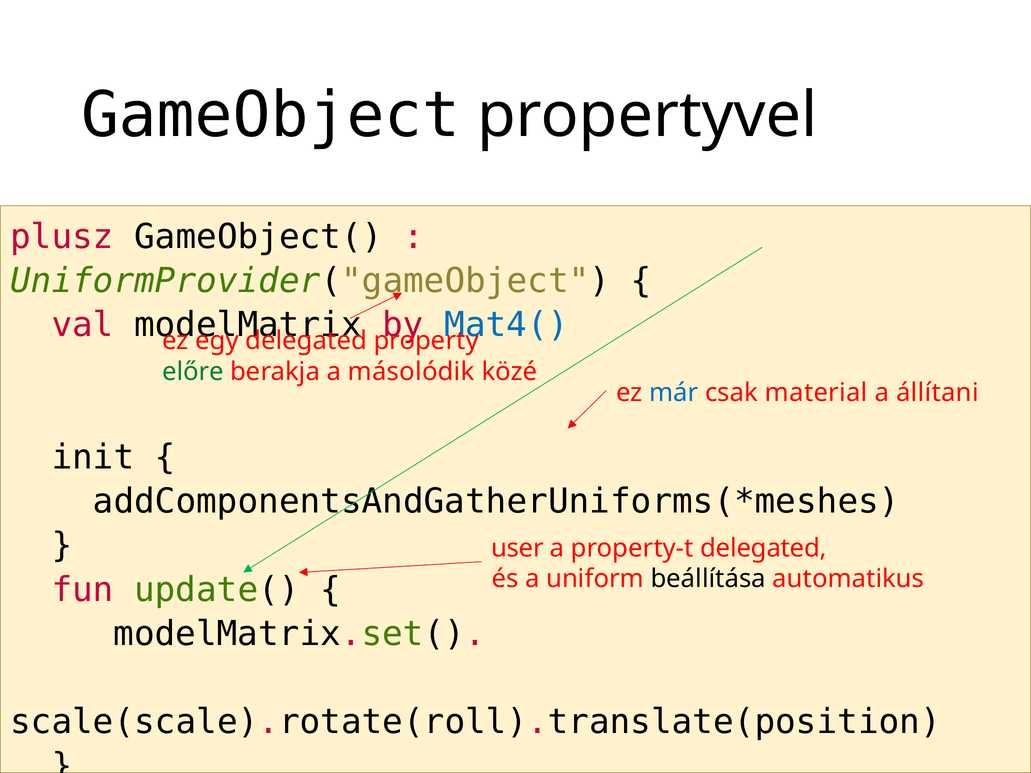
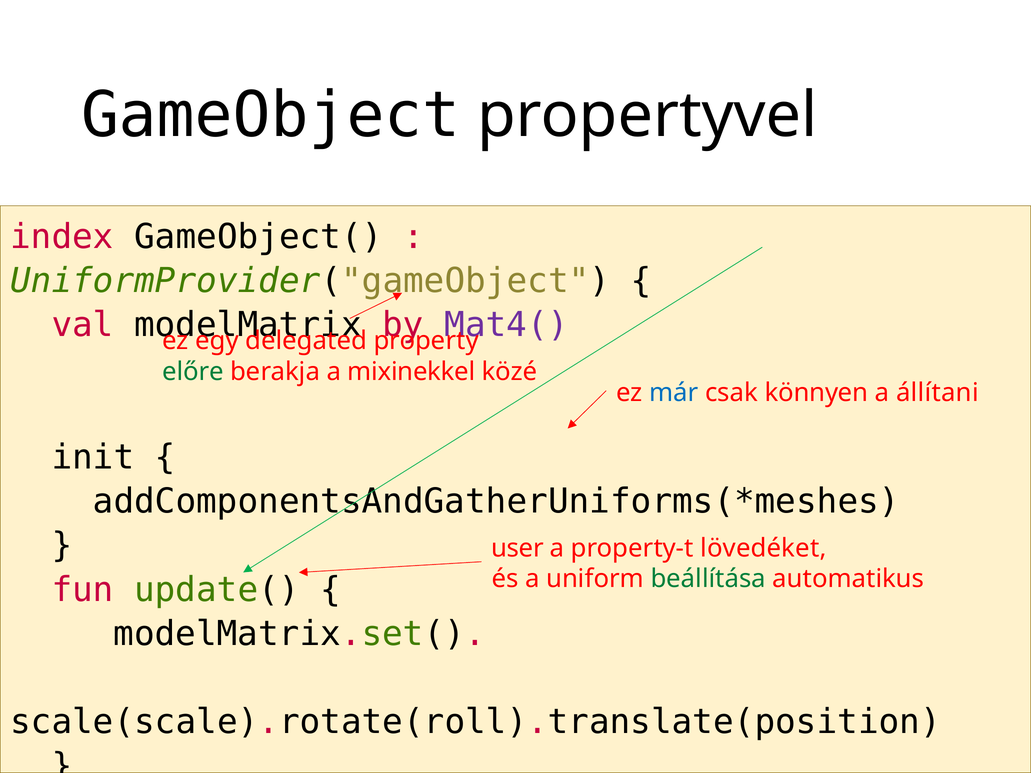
plusz: plusz -> index
Mat4( colour: blue -> purple
másolódik: másolódik -> mixinekkel
material: material -> könnyen
property-t delegated: delegated -> lövedéket
beállítása colour: black -> green
